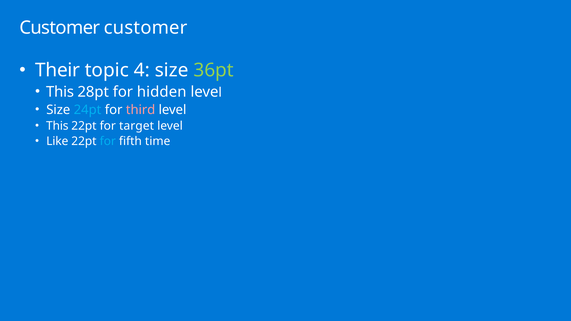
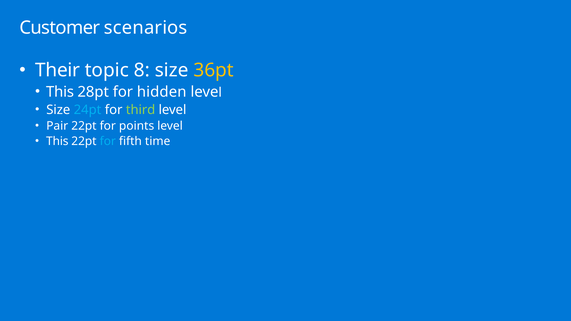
Customer customer: customer -> scenarios
4: 4 -> 8
36pt colour: light green -> yellow
third colour: pink -> light green
This at (57, 126): This -> Pair
target: target -> points
Like at (57, 141): Like -> This
